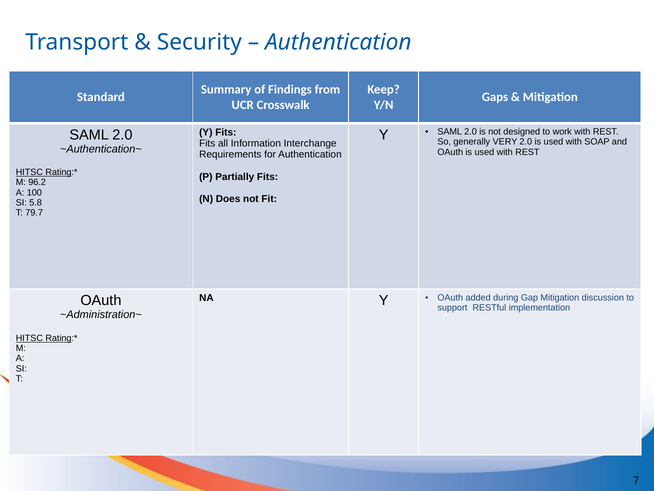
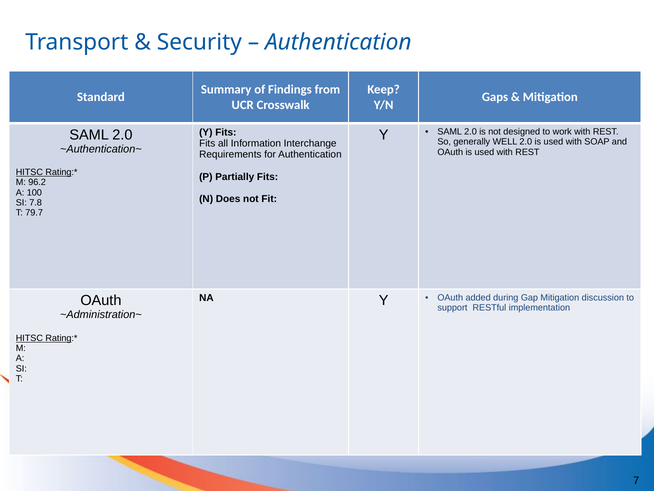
VERY: VERY -> WELL
5.8: 5.8 -> 7.8
